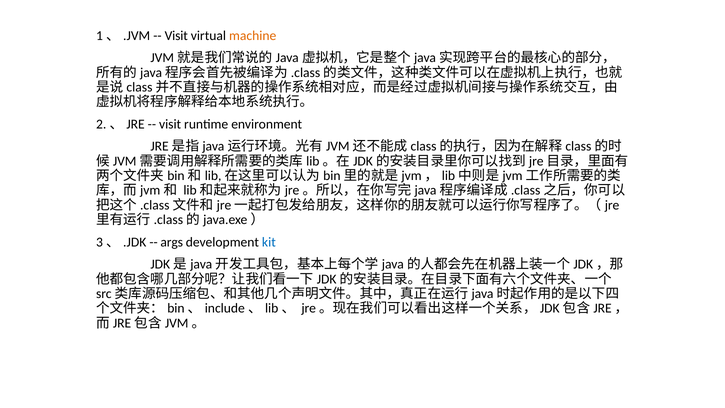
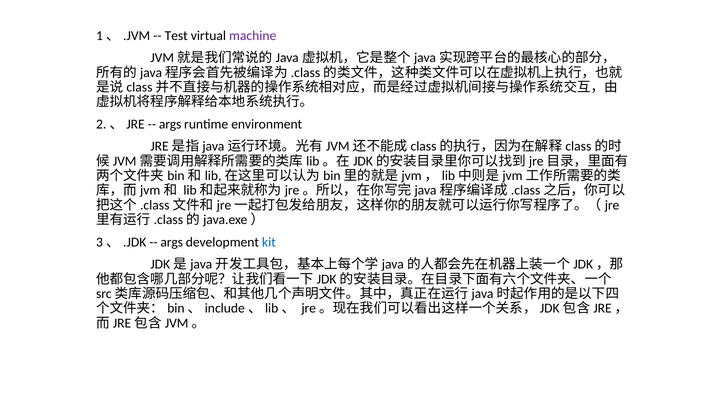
Visit at (176, 36): Visit -> Test
machine colour: orange -> purple
visit at (170, 124): visit -> args
